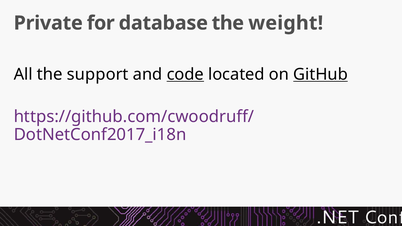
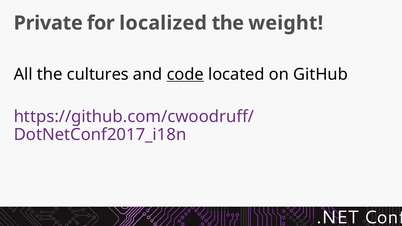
database: database -> localized
support: support -> cultures
GitHub underline: present -> none
